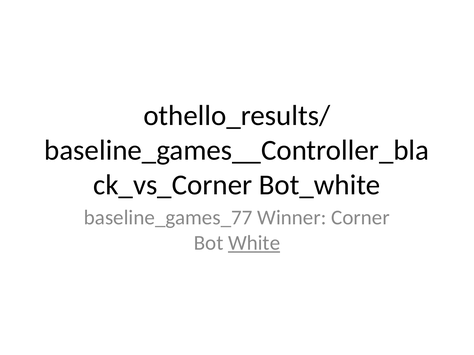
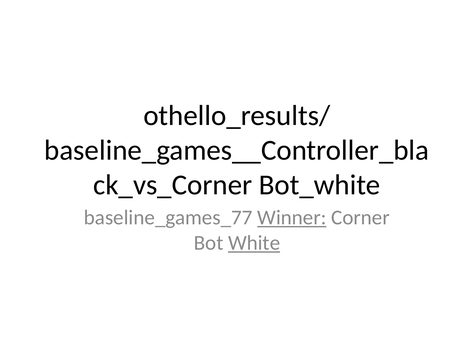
Winner underline: none -> present
